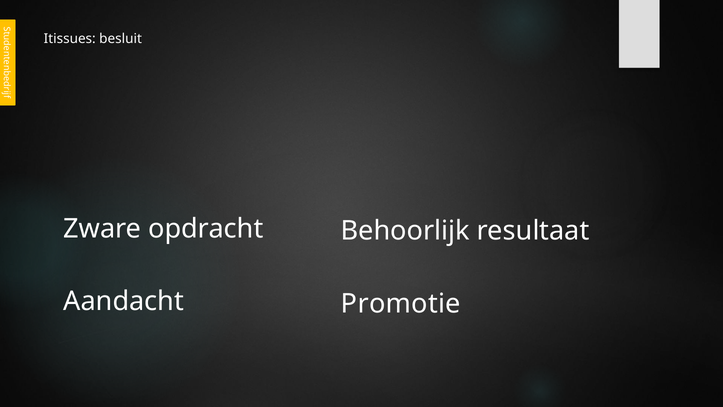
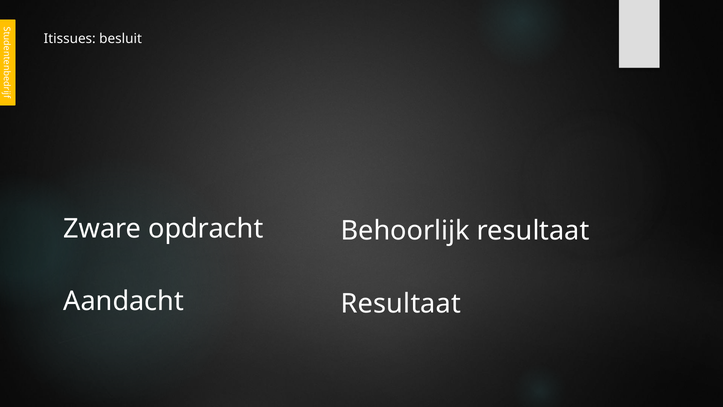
Promotie at (401, 303): Promotie -> Resultaat
